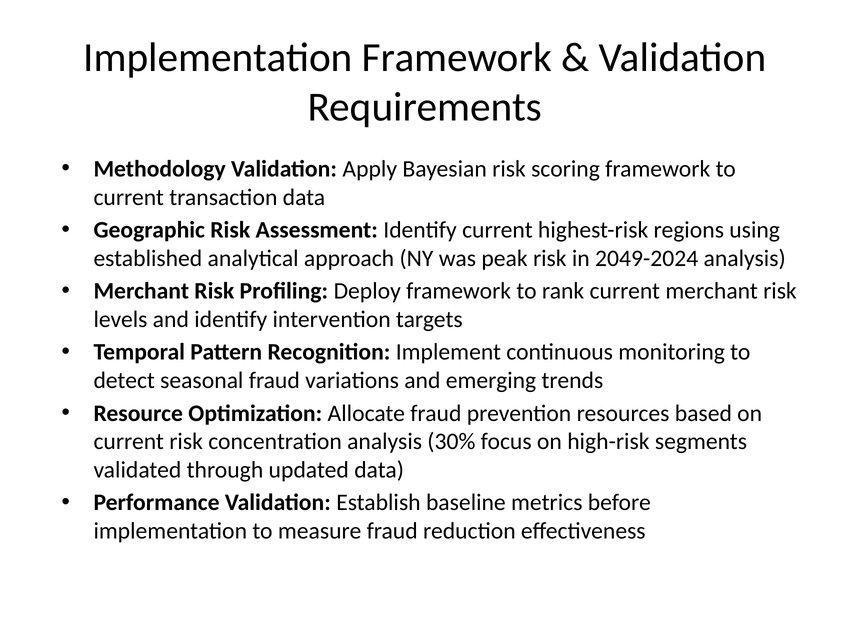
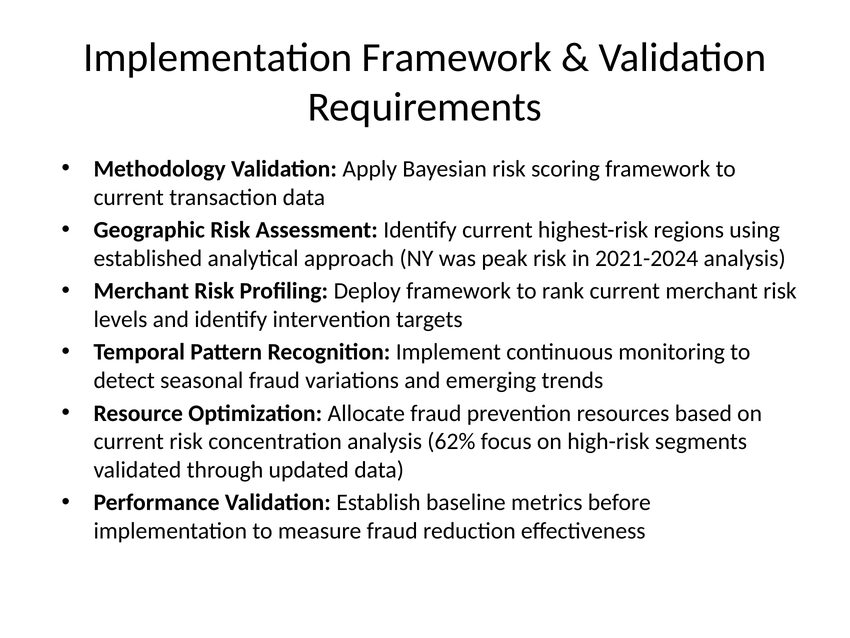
2049-2024: 2049-2024 -> 2021-2024
30%: 30% -> 62%
